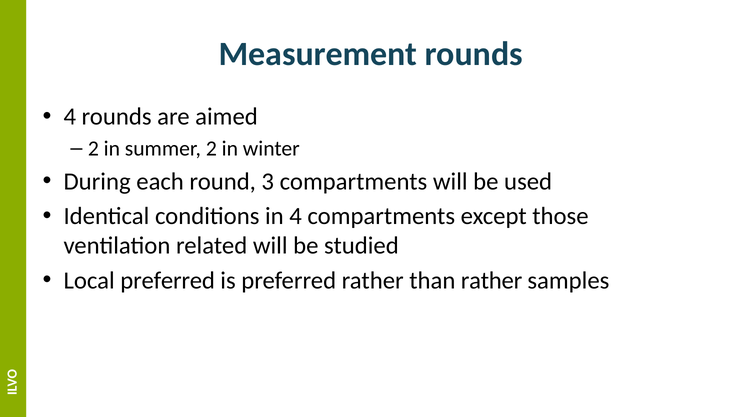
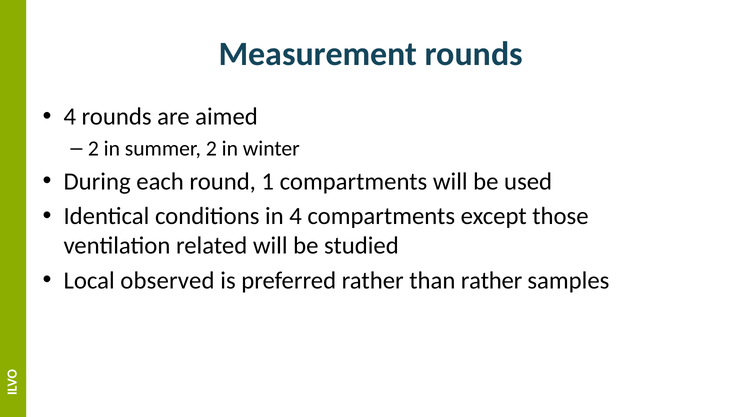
3: 3 -> 1
Local preferred: preferred -> observed
